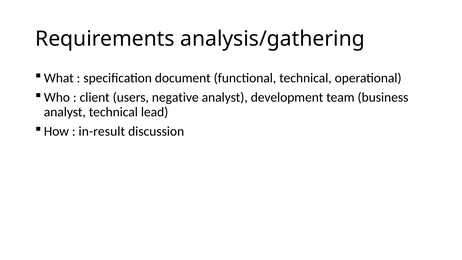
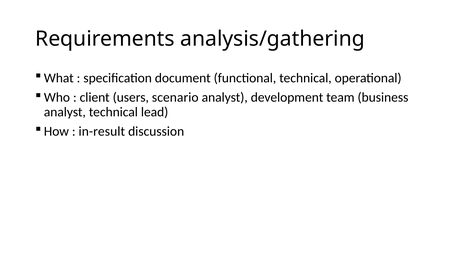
negative: negative -> scenario
